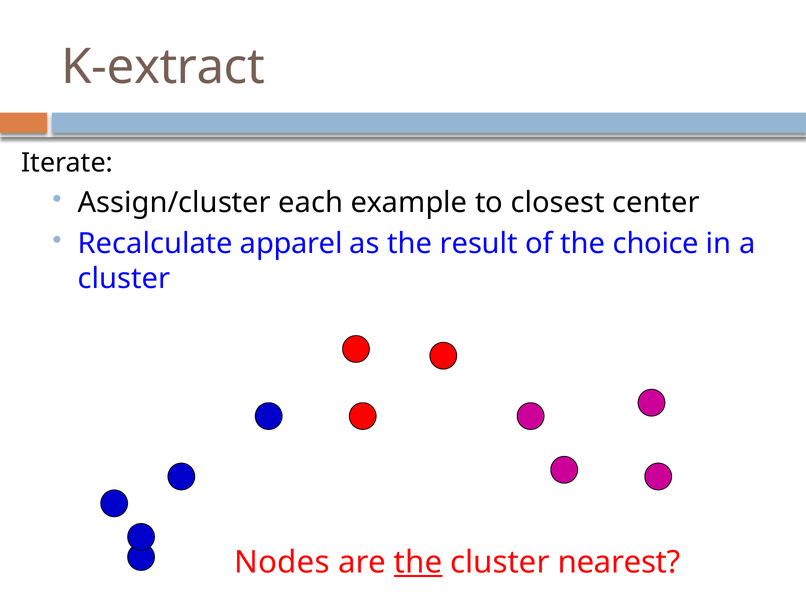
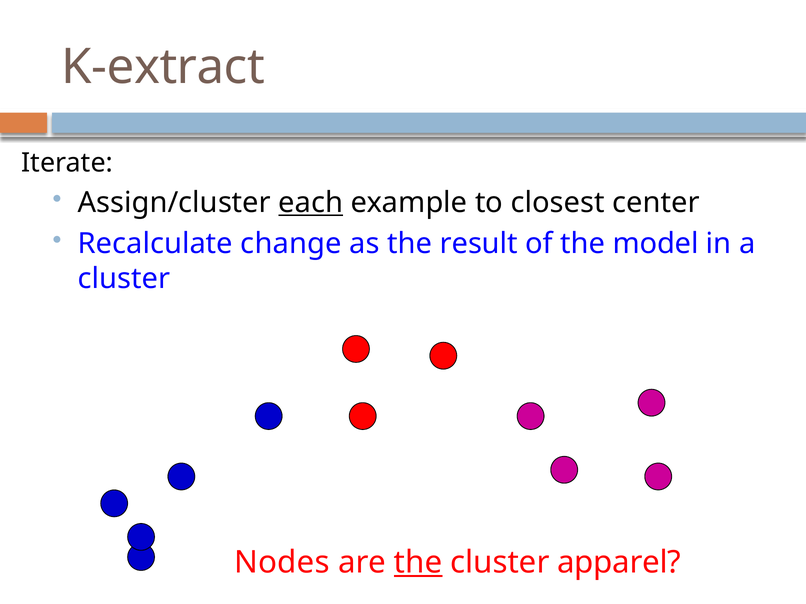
each underline: none -> present
apparel: apparel -> change
choice: choice -> model
nearest: nearest -> apparel
